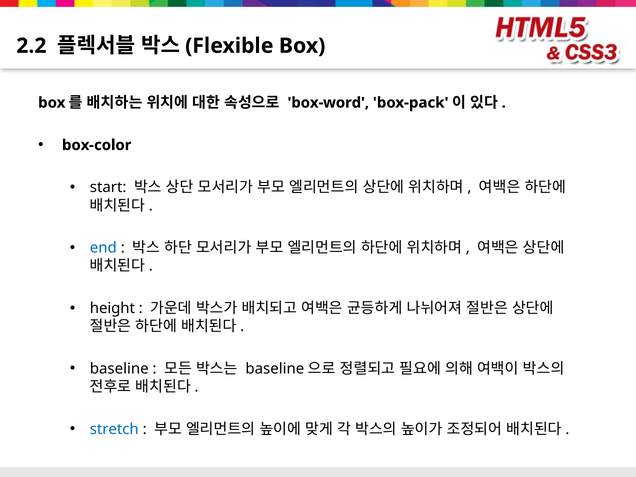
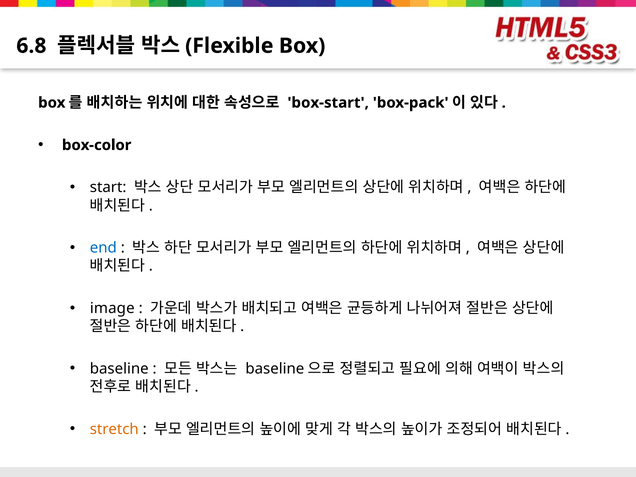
2.2: 2.2 -> 6.8
box-word: box-word -> box-start
height: height -> image
stretch colour: blue -> orange
